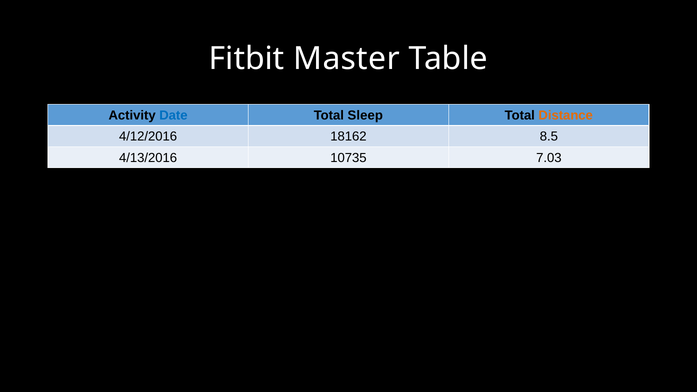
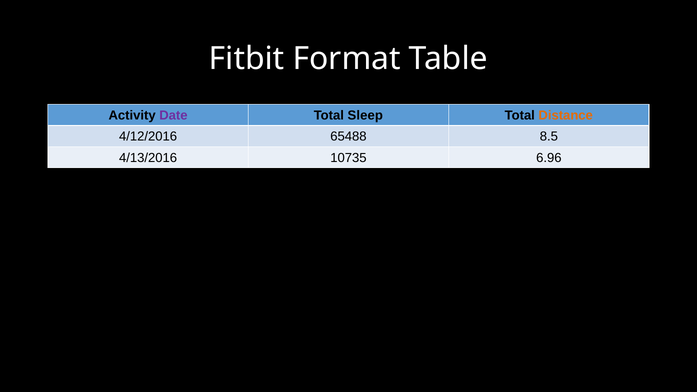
Master: Master -> Format
Date colour: blue -> purple
18162: 18162 -> 65488
7.03: 7.03 -> 6.96
